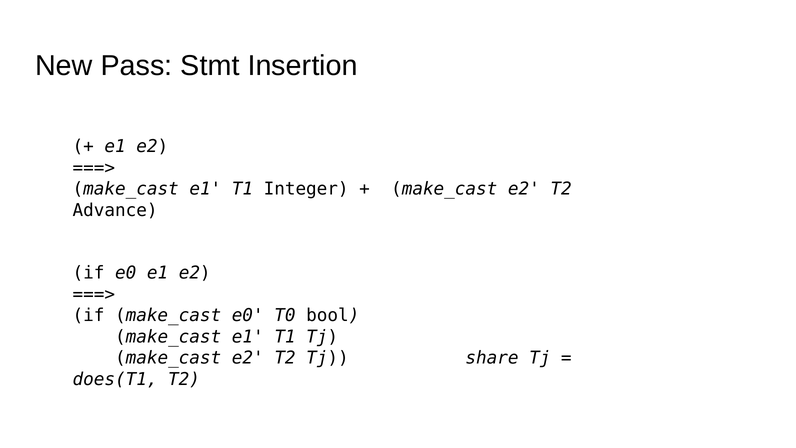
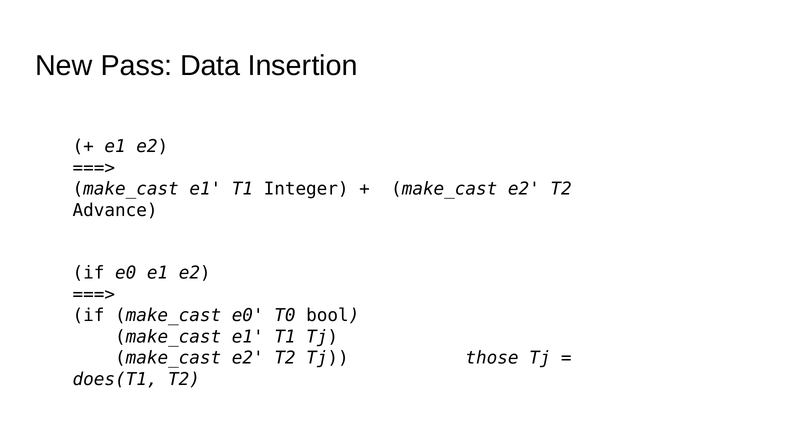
Stmt: Stmt -> Data
share: share -> those
